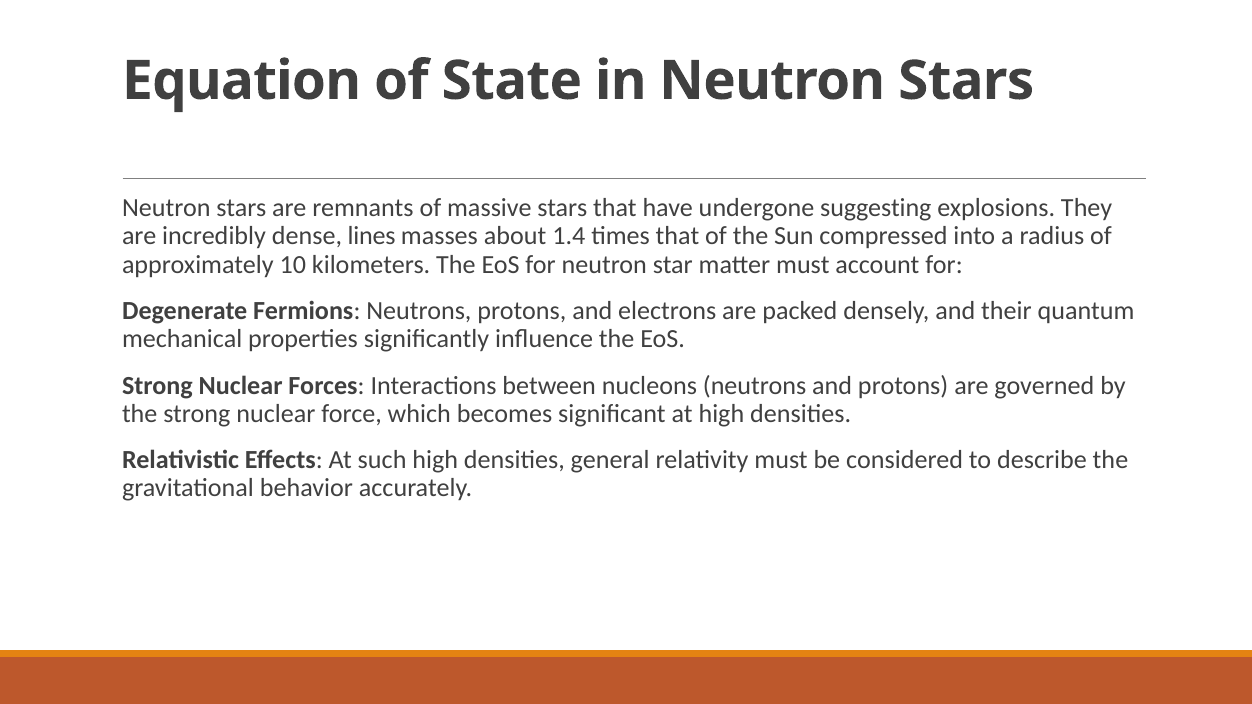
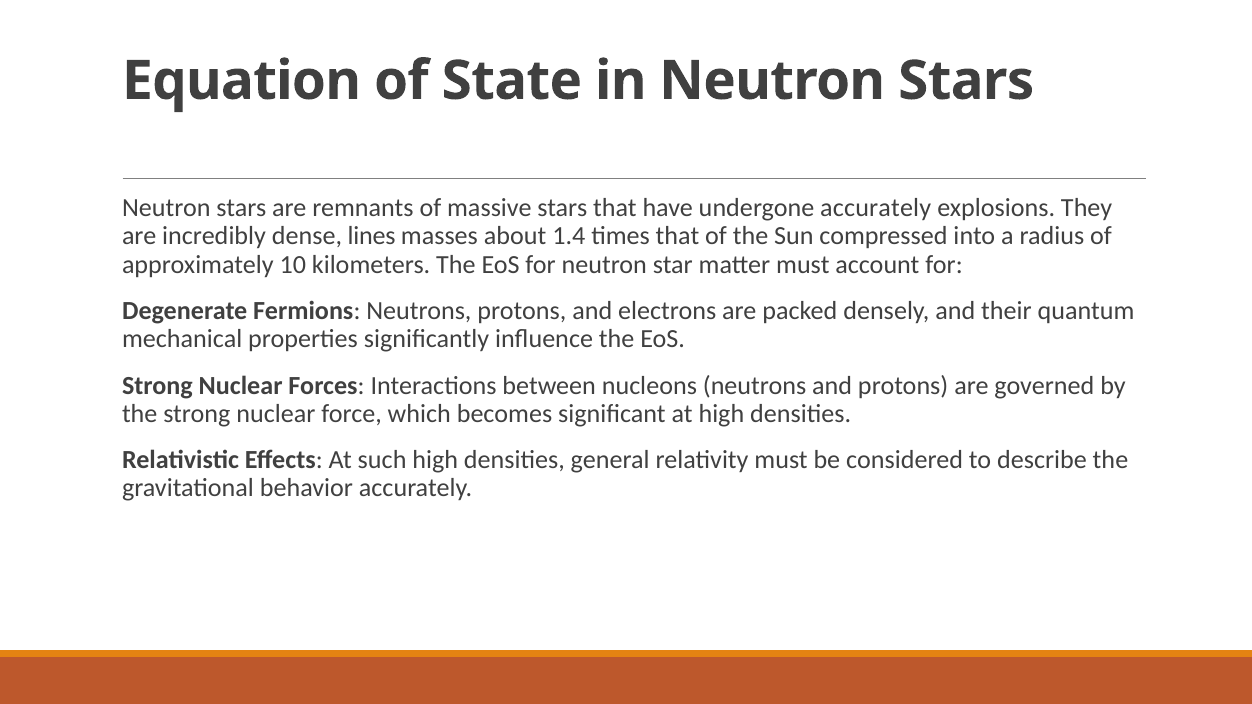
undergone suggesting: suggesting -> accurately
